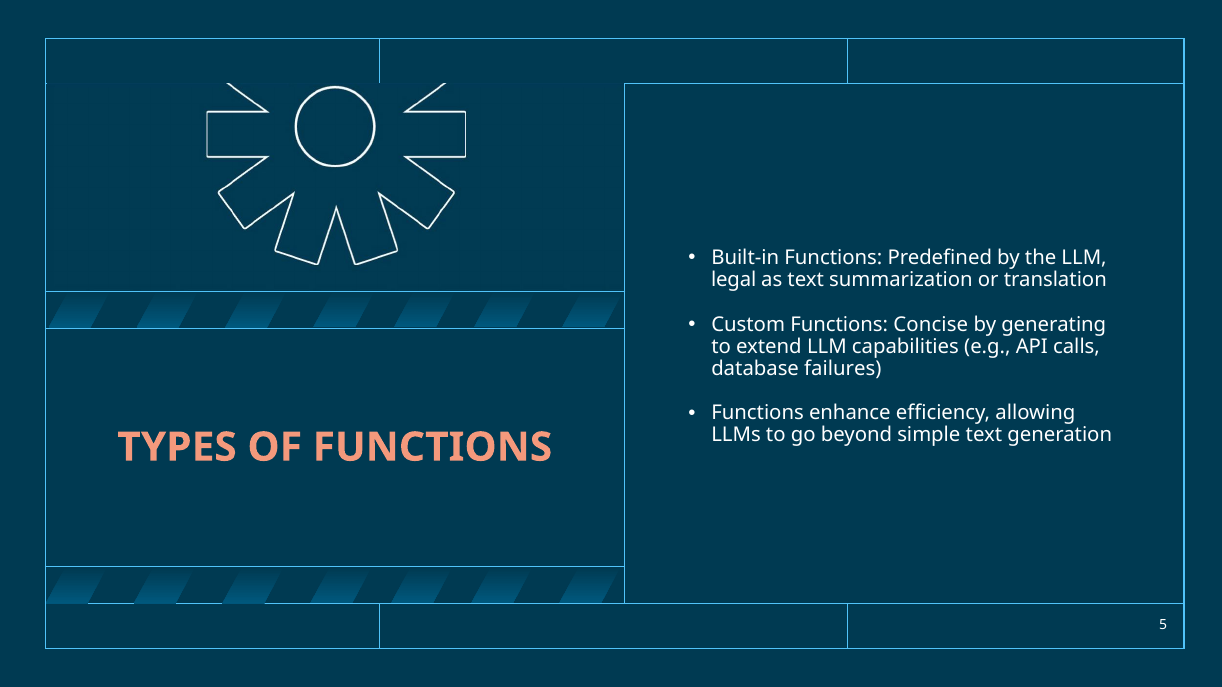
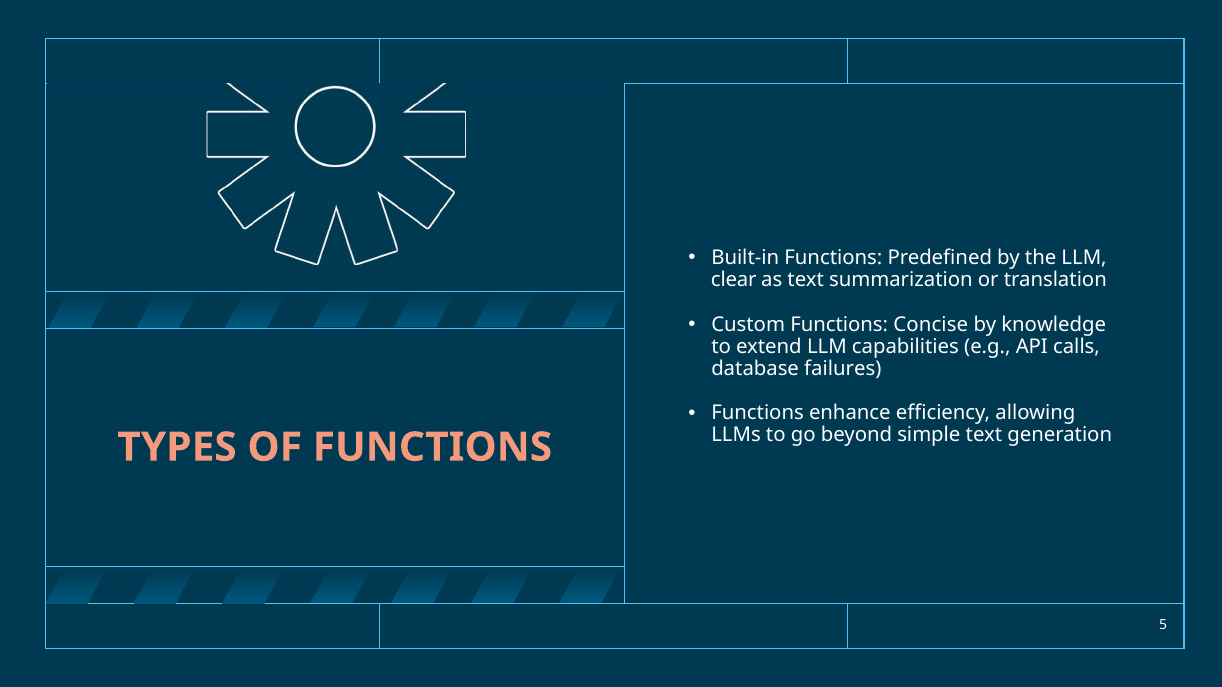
legal: legal -> clear
generating: generating -> knowledge
